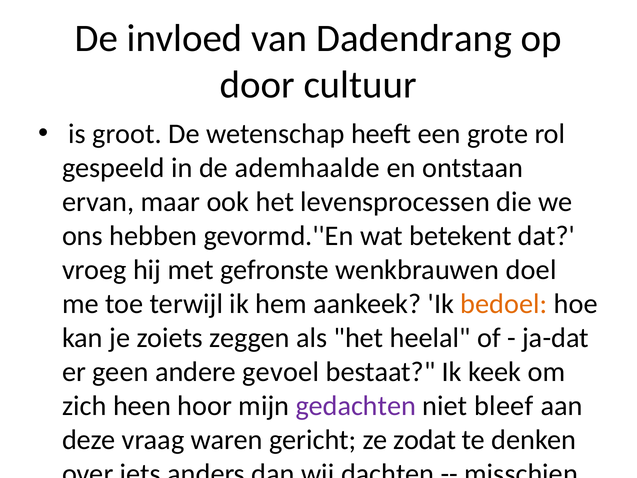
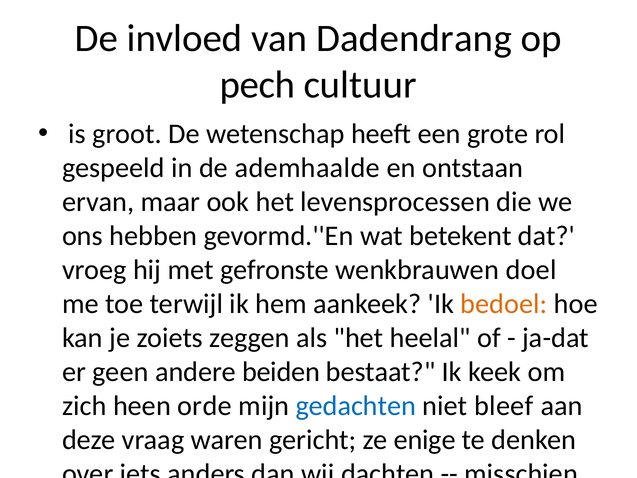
door at (257, 85): door -> pech
gevoel: gevoel -> beiden
hoor: hoor -> orde
gedachten colour: purple -> blue
ze zodat: zodat -> enige
